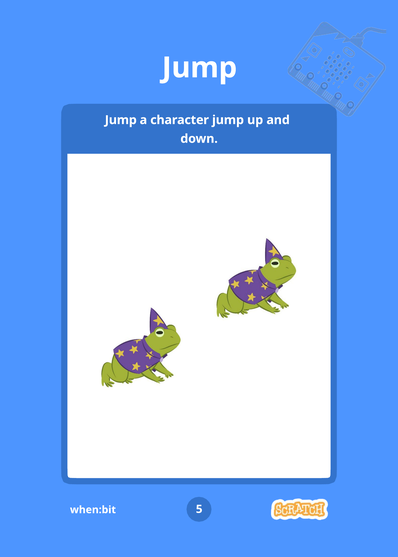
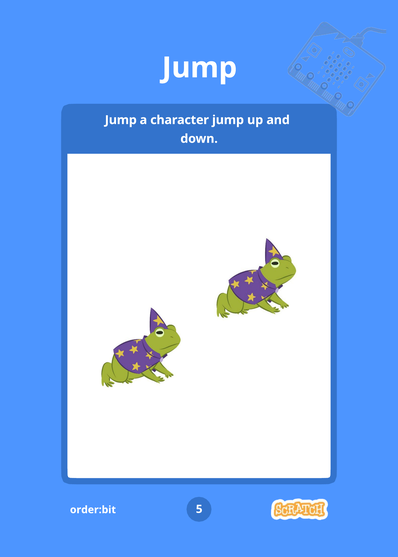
when:bit: when:bit -> order:bit
